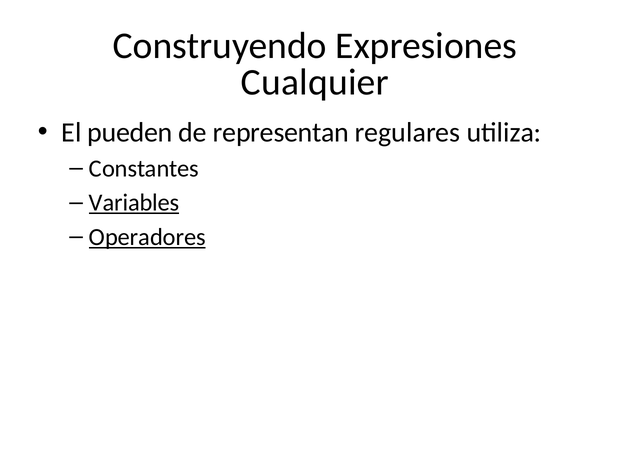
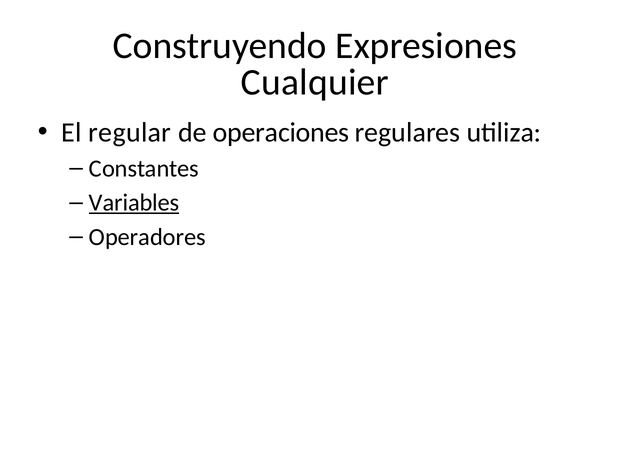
pueden: pueden -> regular
representan: representan -> operaciones
Operadores underline: present -> none
